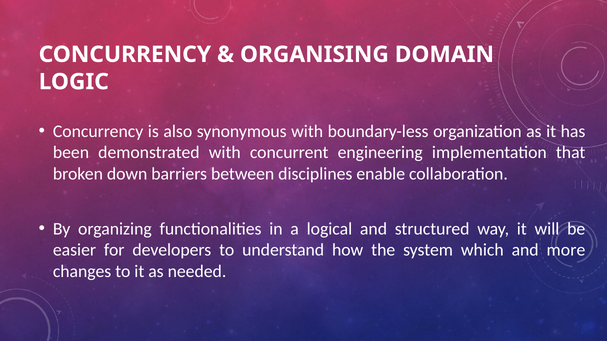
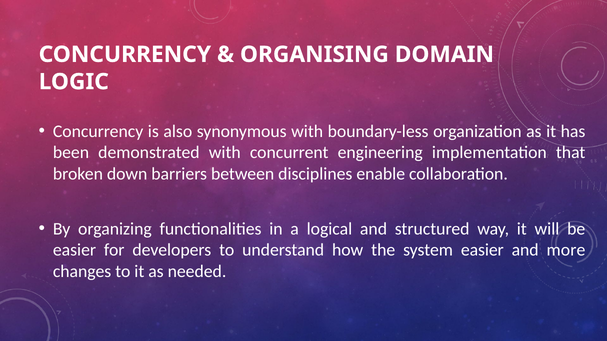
system which: which -> easier
